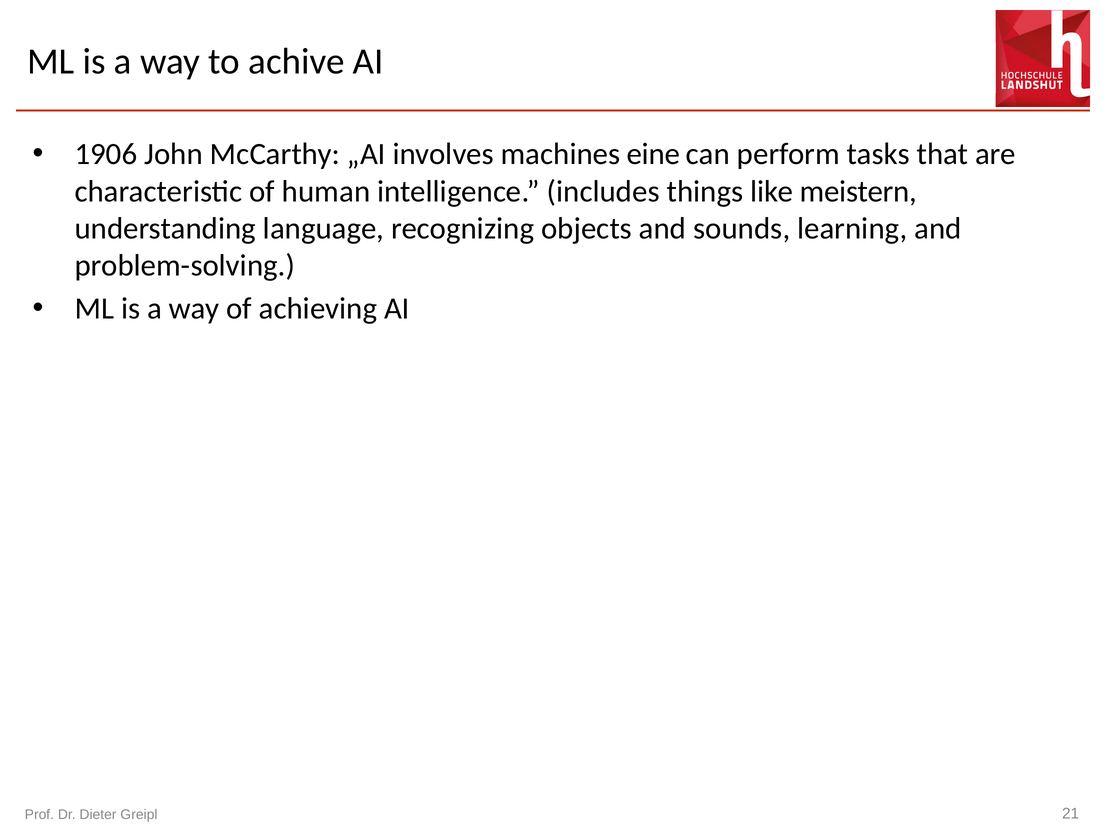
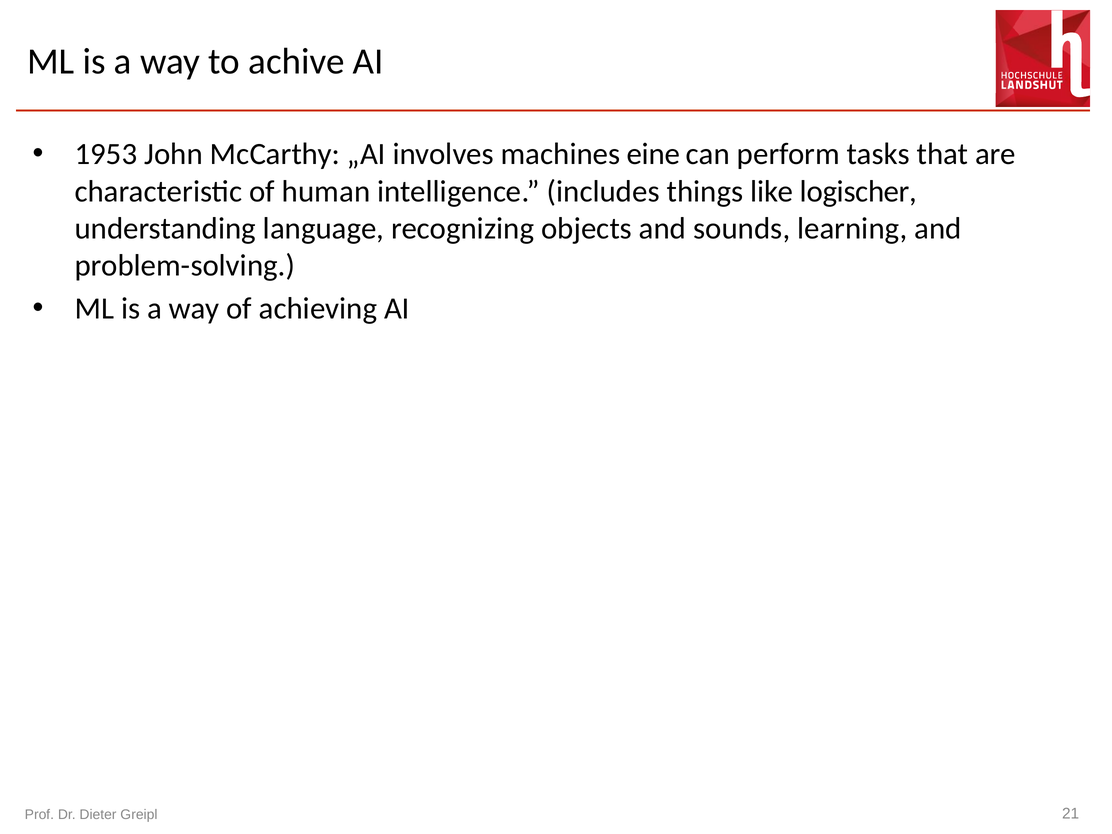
1906: 1906 -> 1953
meistern: meistern -> logischer
